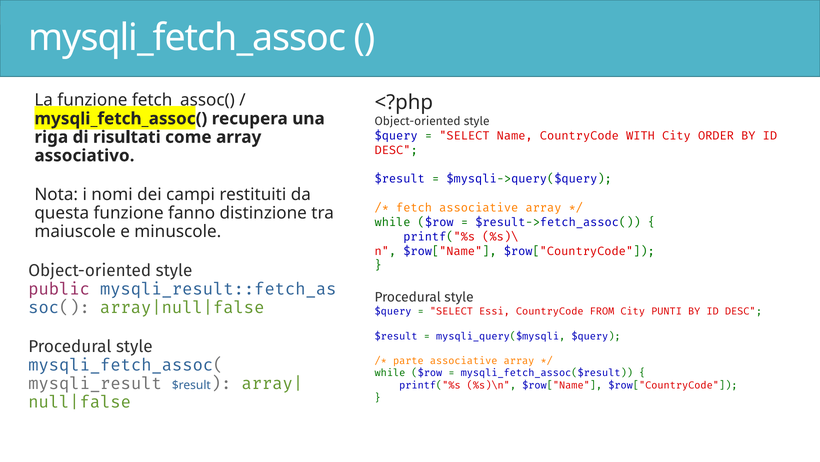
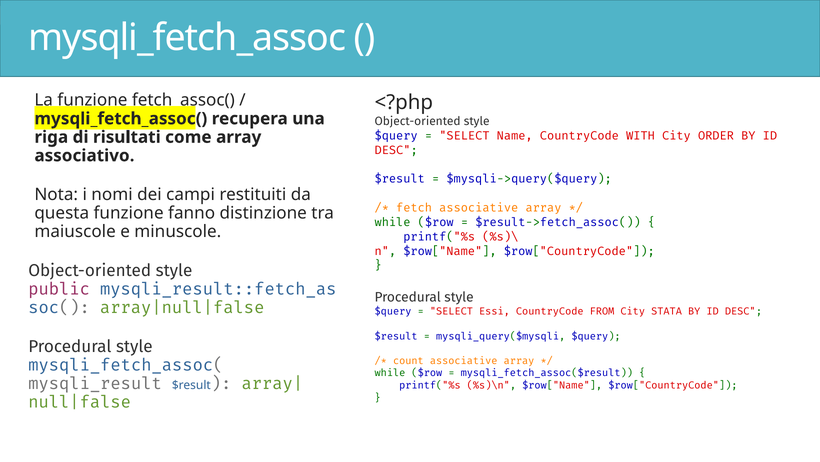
PUNTI: PUNTI -> STATA
parte: parte -> count
